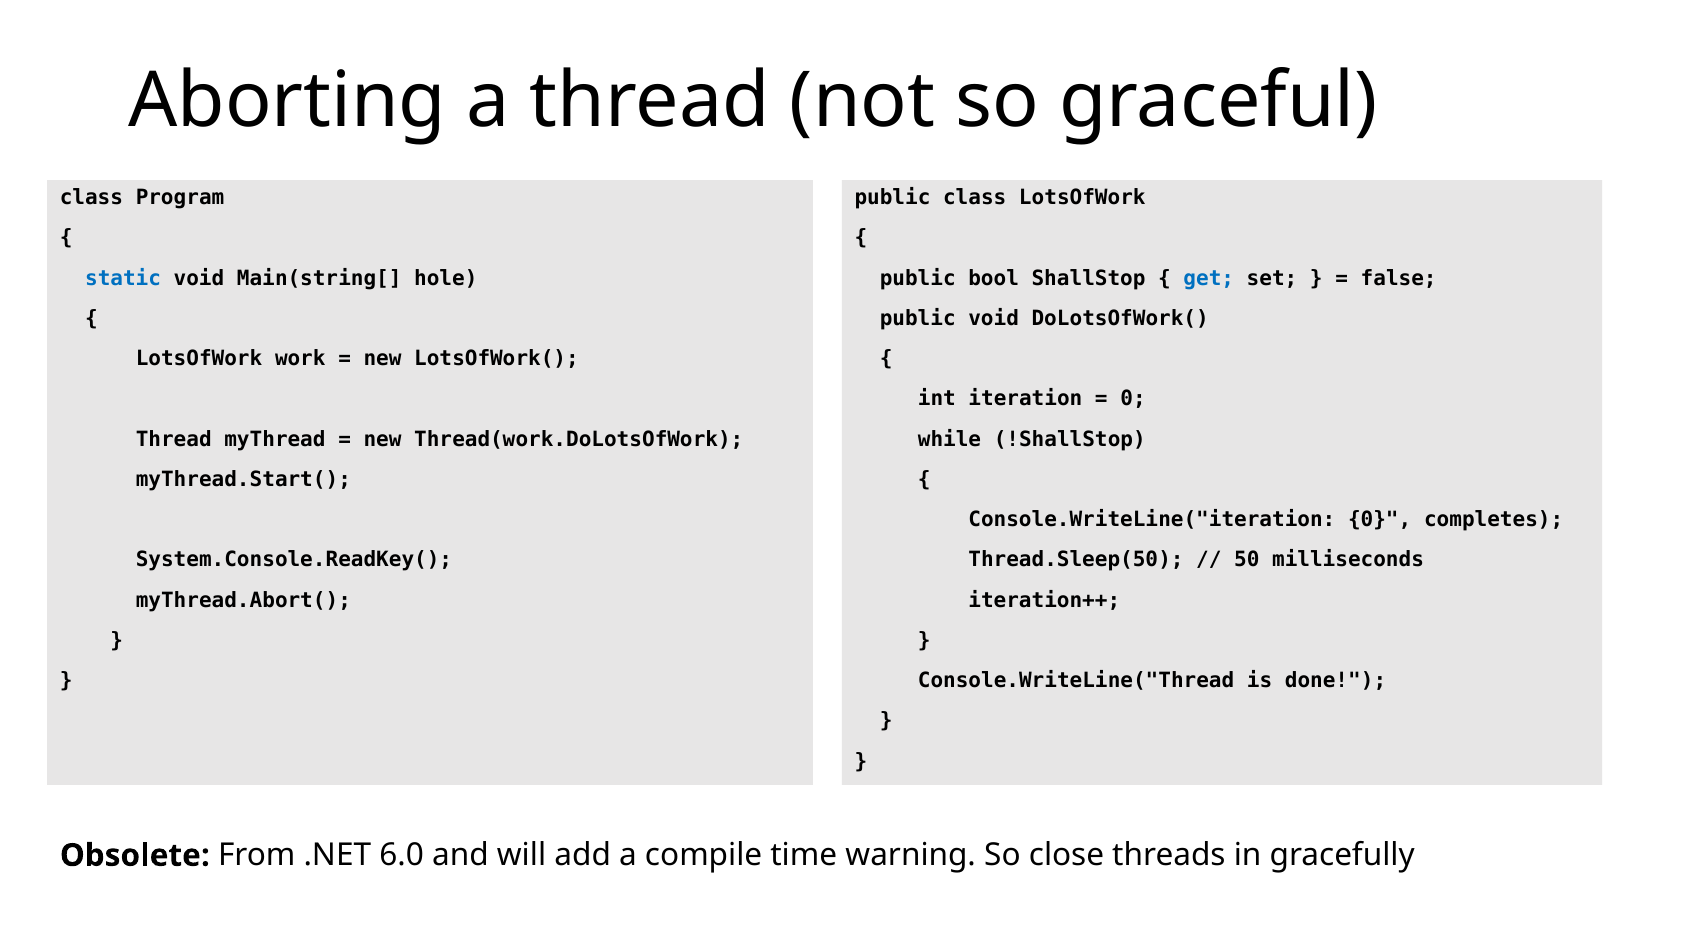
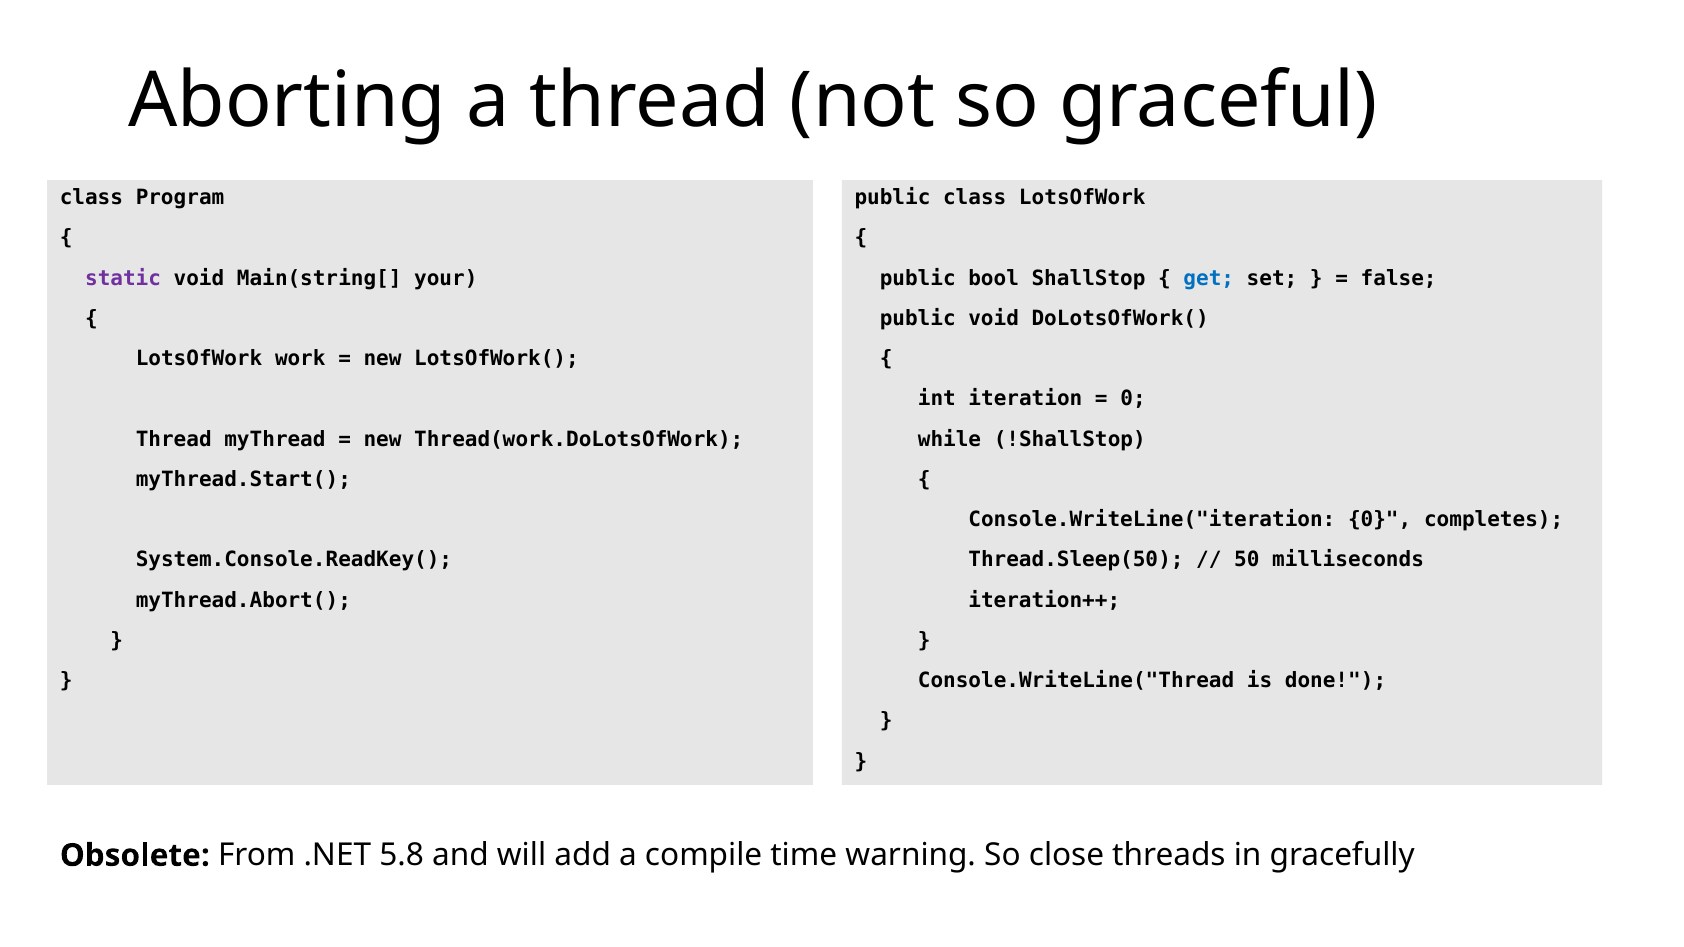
static colour: blue -> purple
hole: hole -> your
6.0: 6.0 -> 5.8
